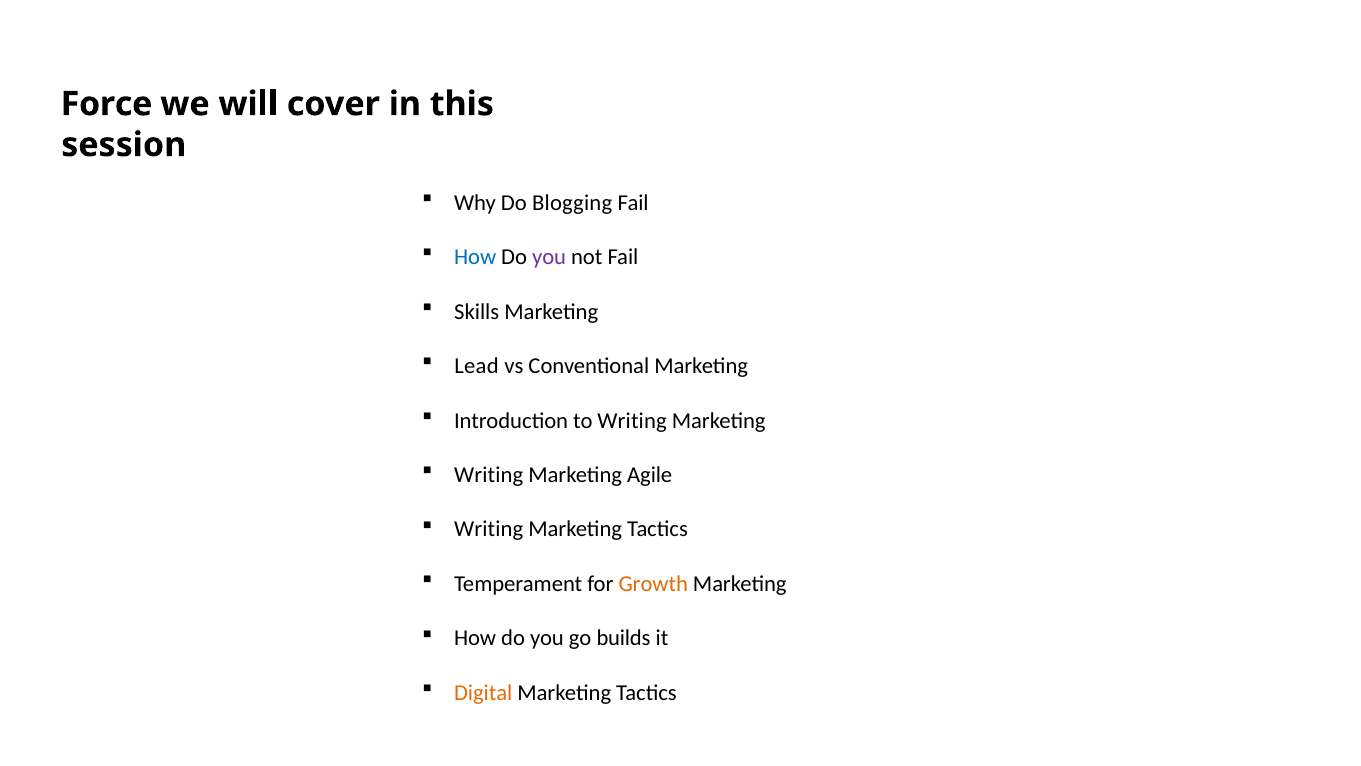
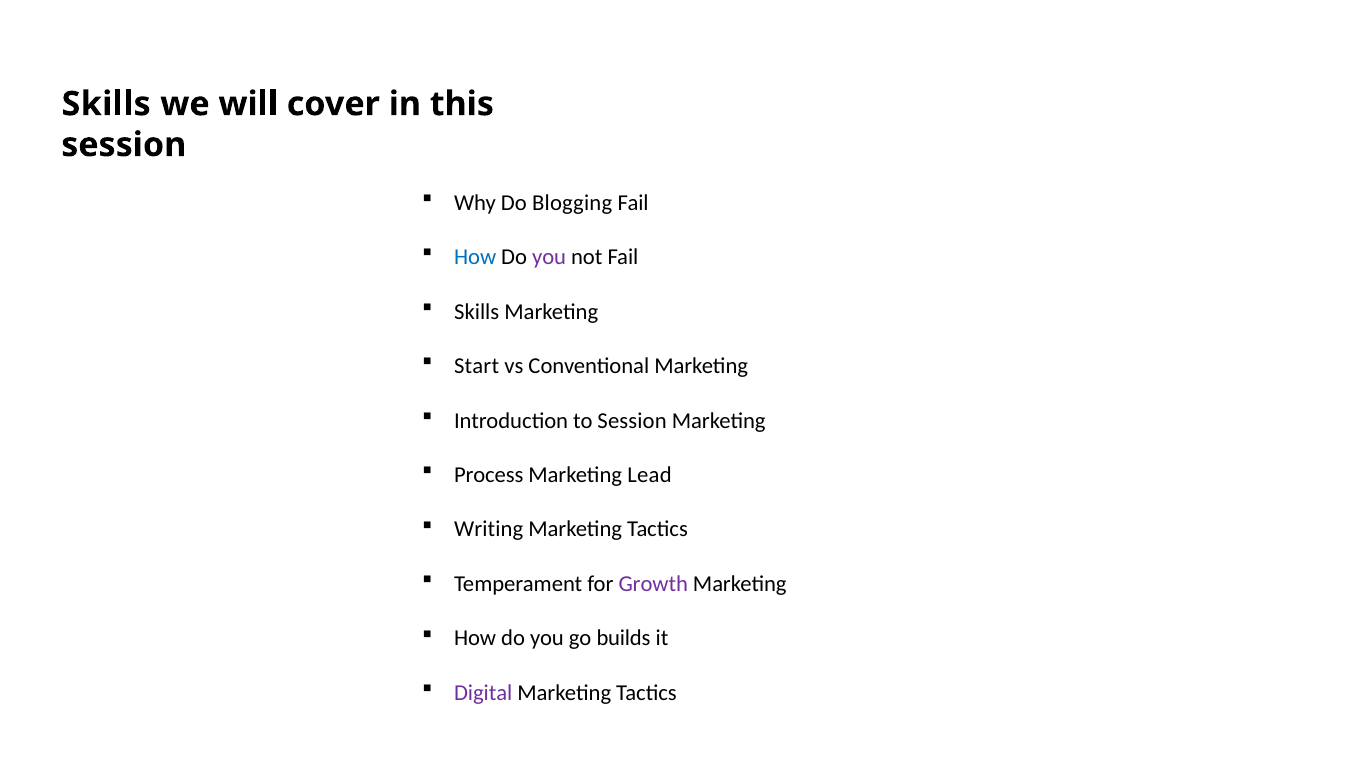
Force at (106, 104): Force -> Skills
Lead: Lead -> Start
to Writing: Writing -> Session
Writing at (489, 475): Writing -> Process
Agile: Agile -> Lead
Growth colour: orange -> purple
Digital colour: orange -> purple
